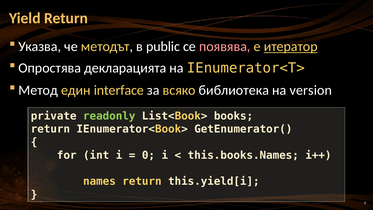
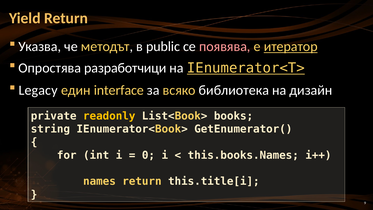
декларацията: декларацията -> разработчици
IEnumerator<T> underline: none -> present
Метод: Метод -> Legacy
version: version -> дизайн
readonly colour: light green -> yellow
return at (50, 129): return -> string
this.yield[i: this.yield[i -> this.title[i
